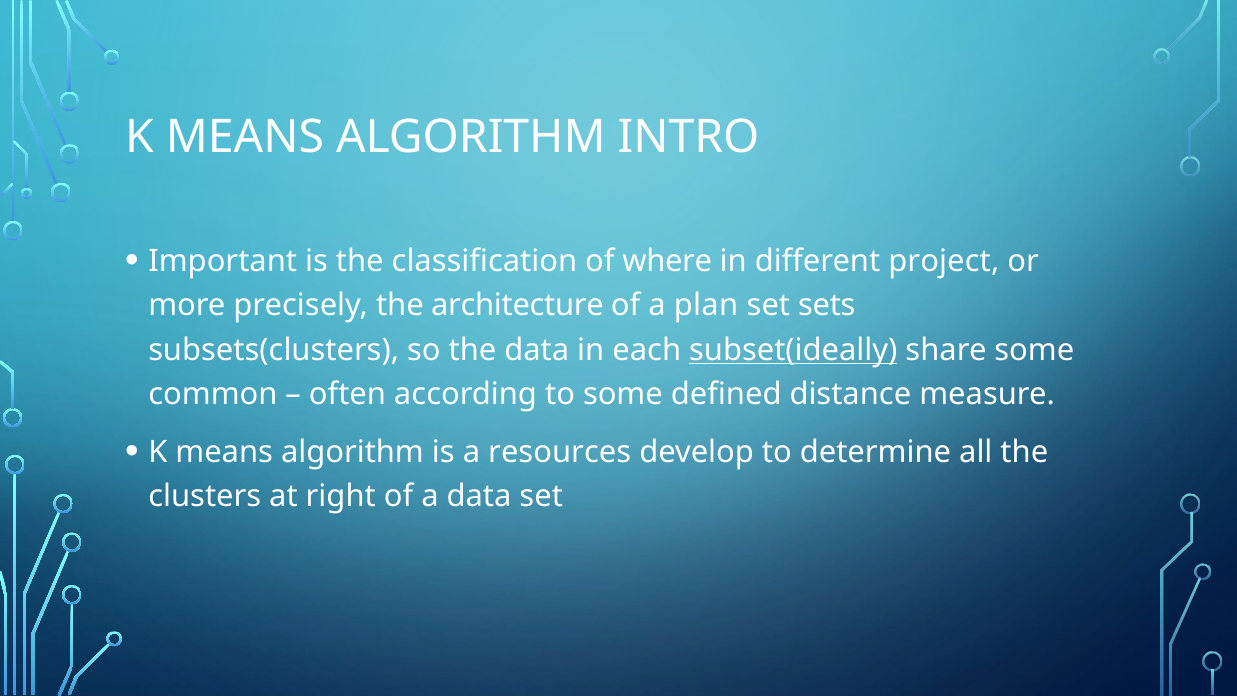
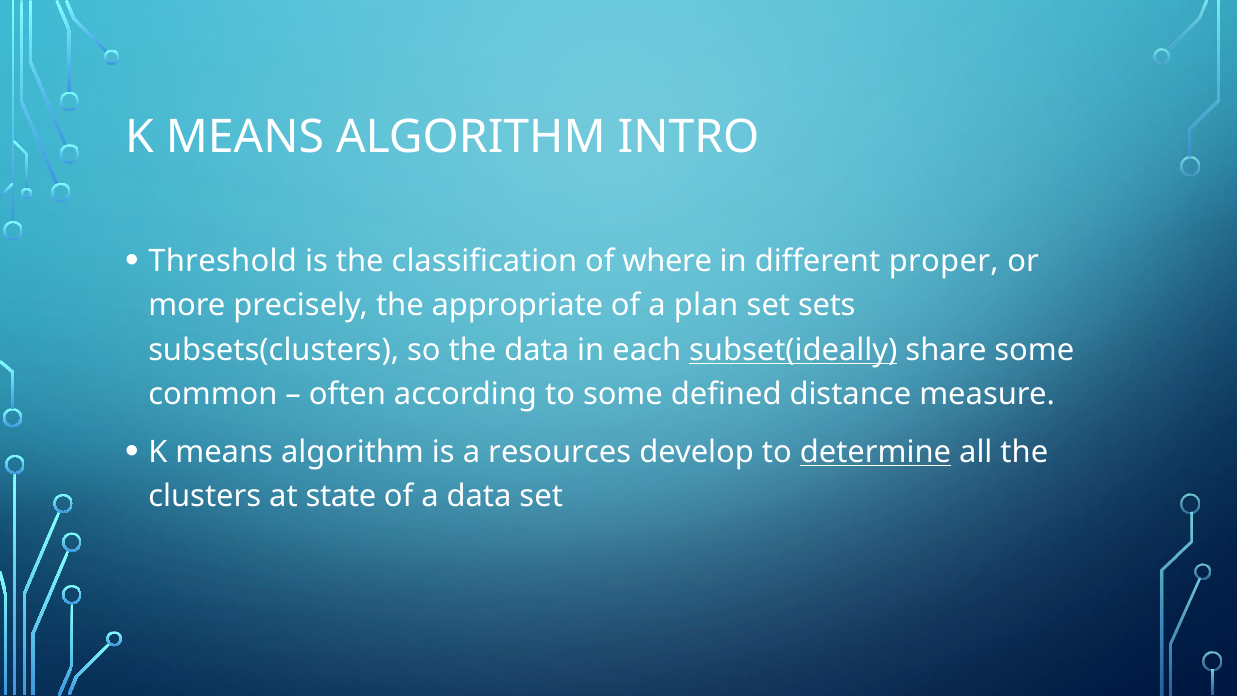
Important: Important -> Threshold
project: project -> proper
architecture: architecture -> appropriate
determine underline: none -> present
right: right -> state
